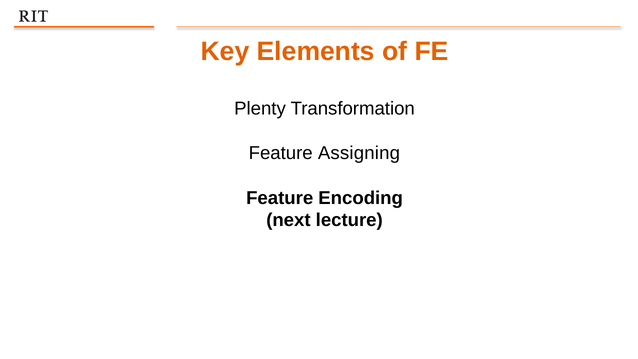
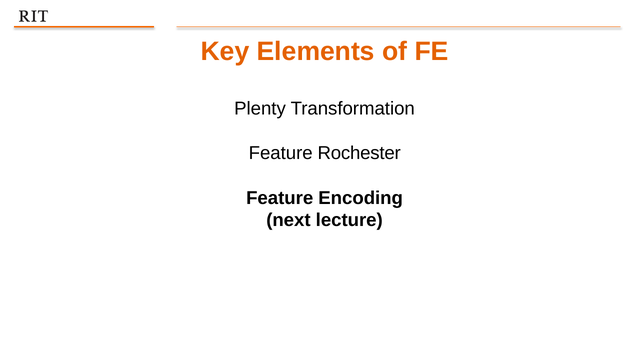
Assigning: Assigning -> Rochester
